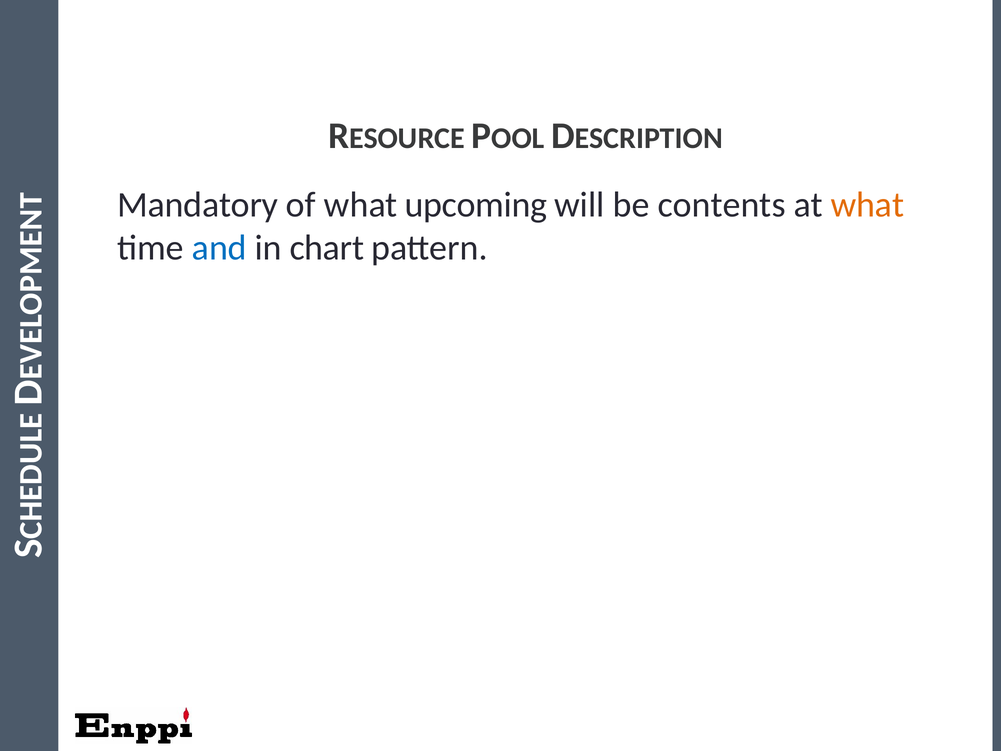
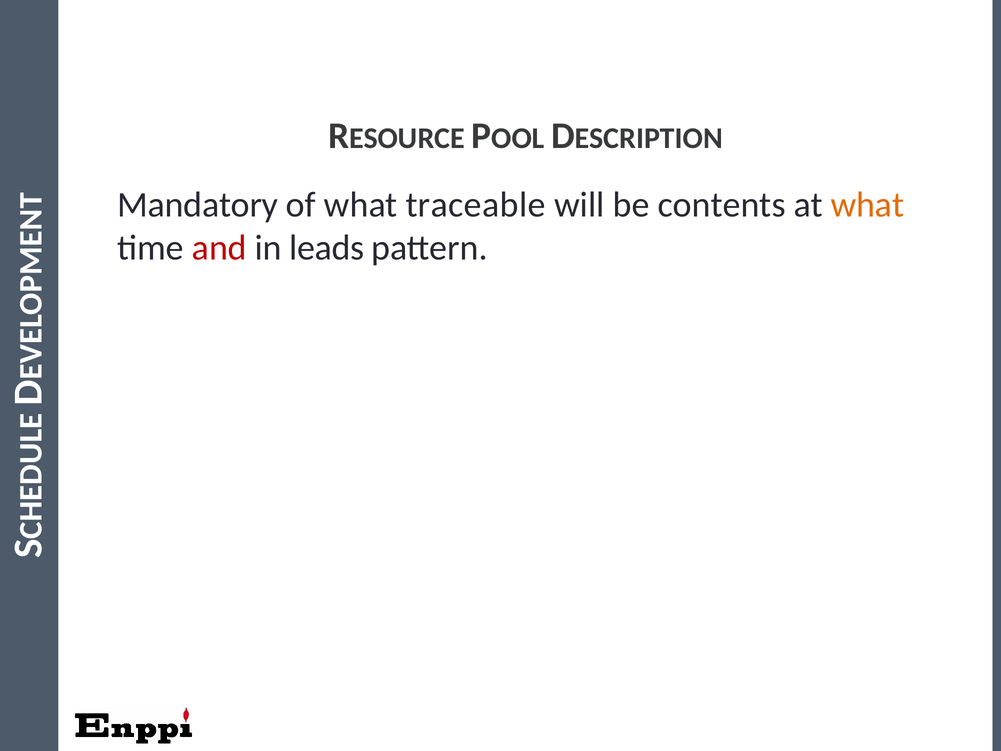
upcoming: upcoming -> traceable
and colour: blue -> red
chart: chart -> leads
